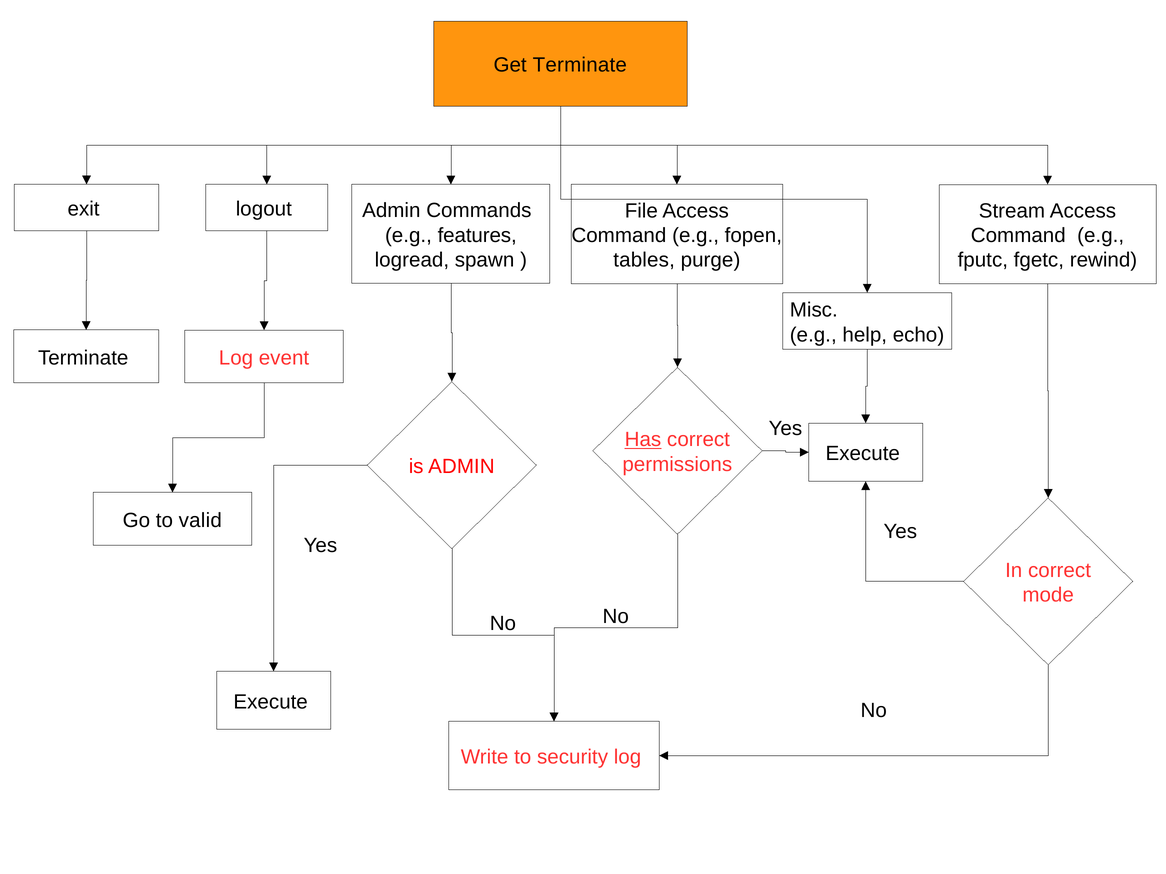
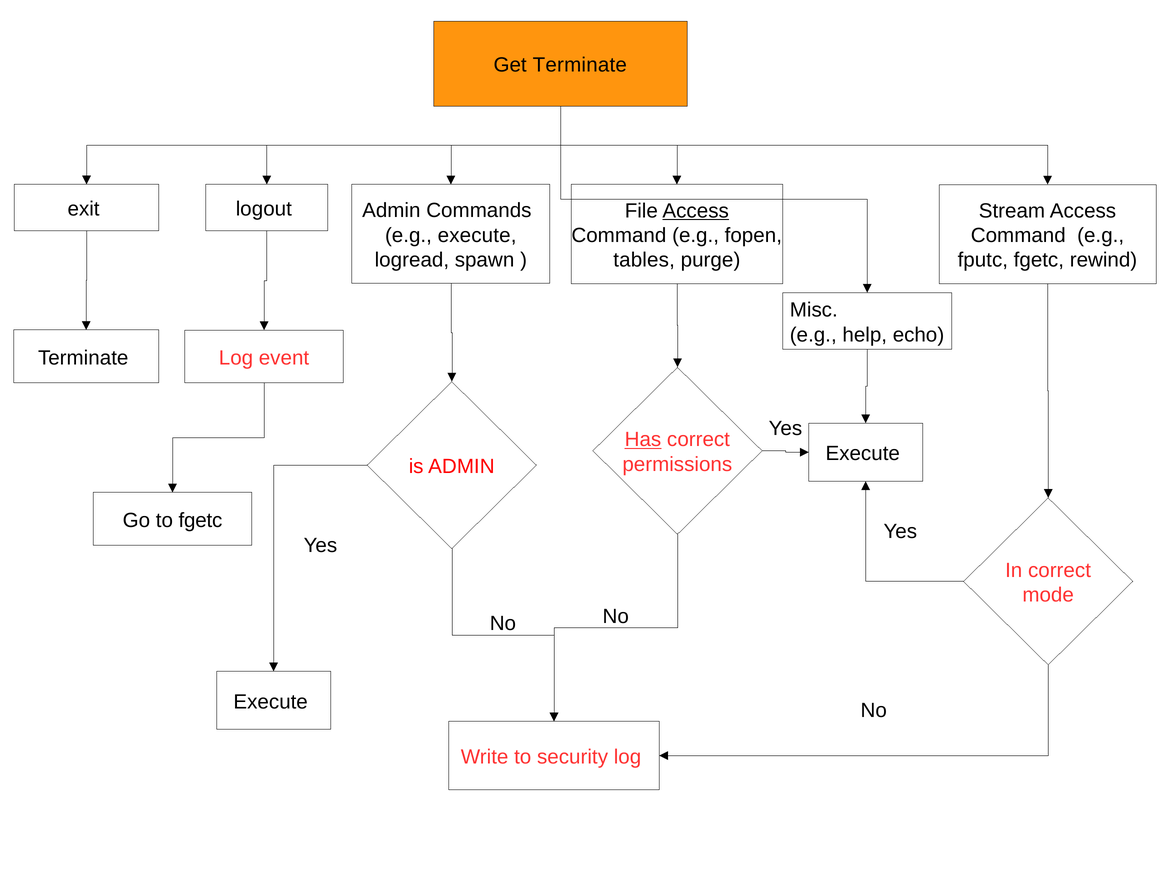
Access at (696, 211) underline: none -> present
e.g features: features -> execute
to valid: valid -> fgetc
